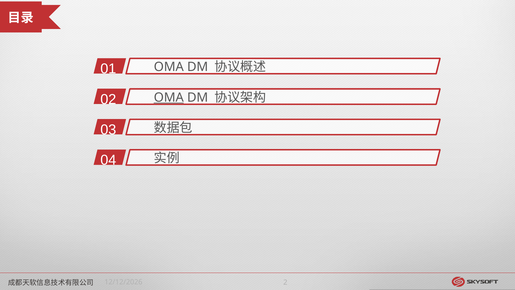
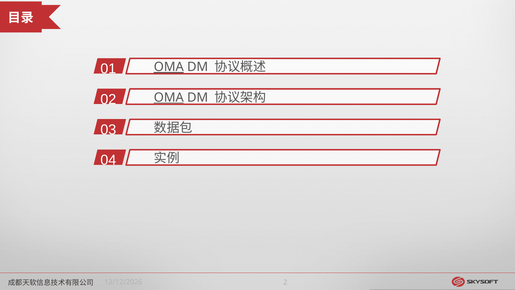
OMA at (169, 67) underline: none -> present
